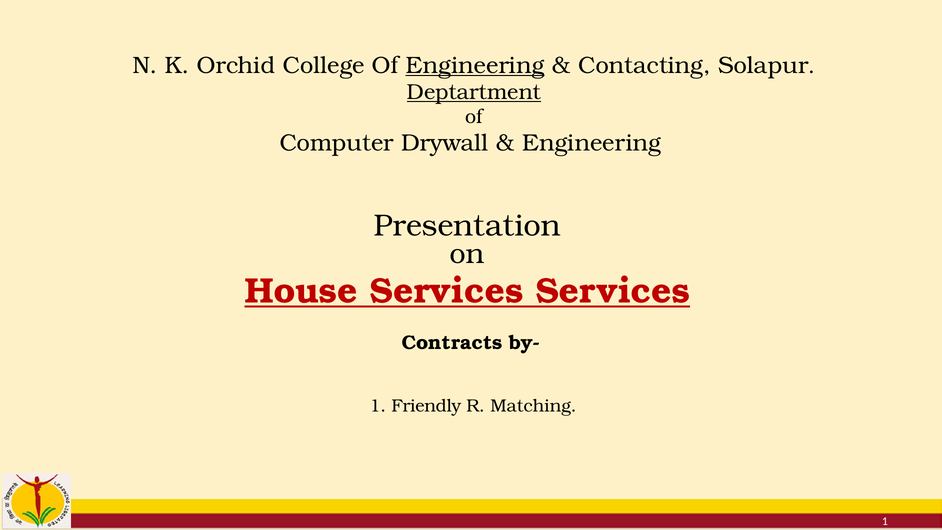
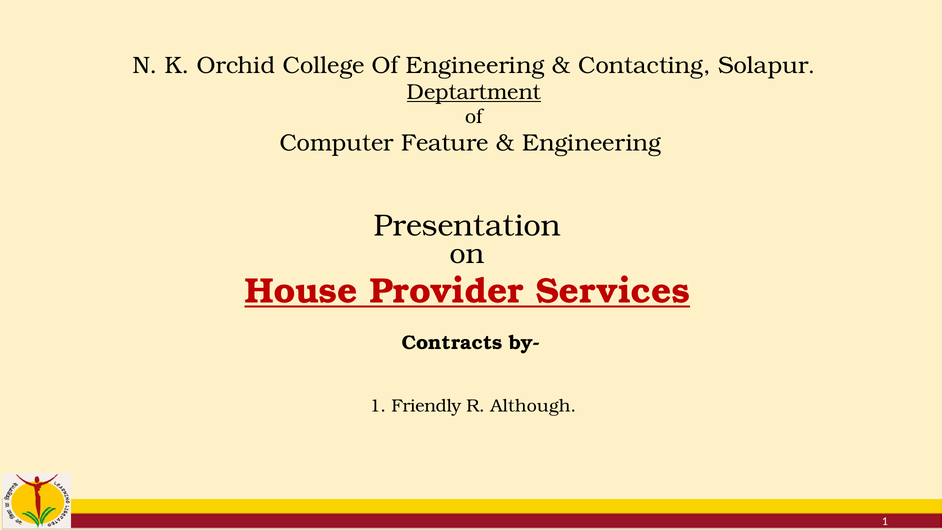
Engineering at (475, 65) underline: present -> none
Drywall: Drywall -> Feature
House Services: Services -> Provider
Matching: Matching -> Although
